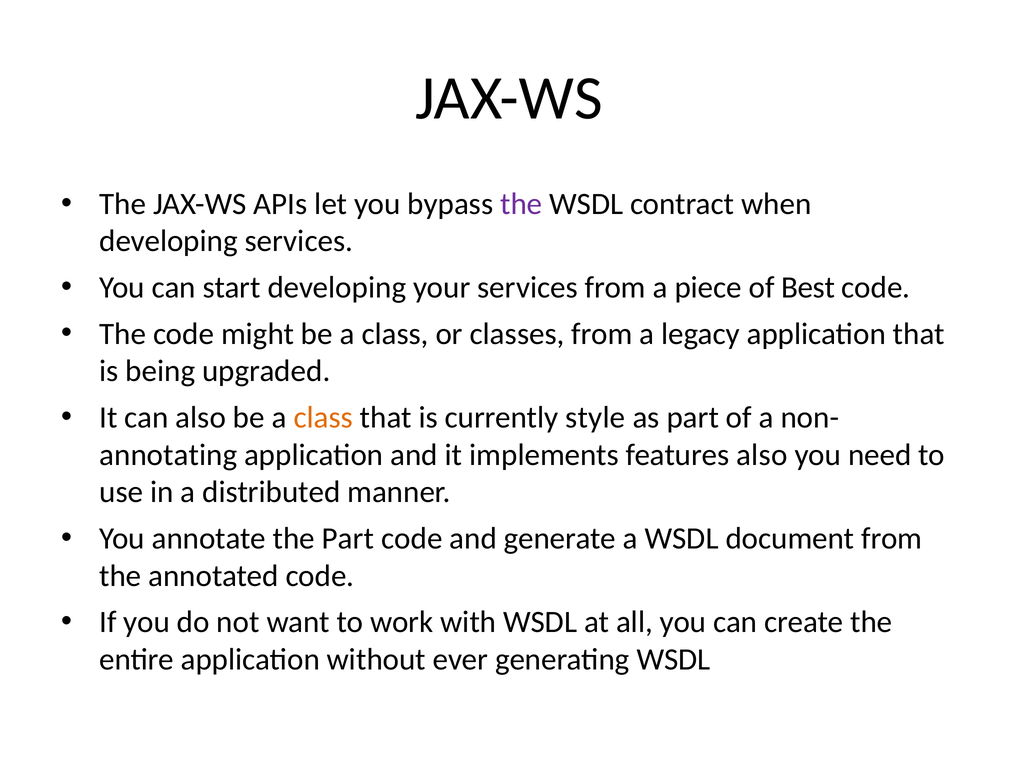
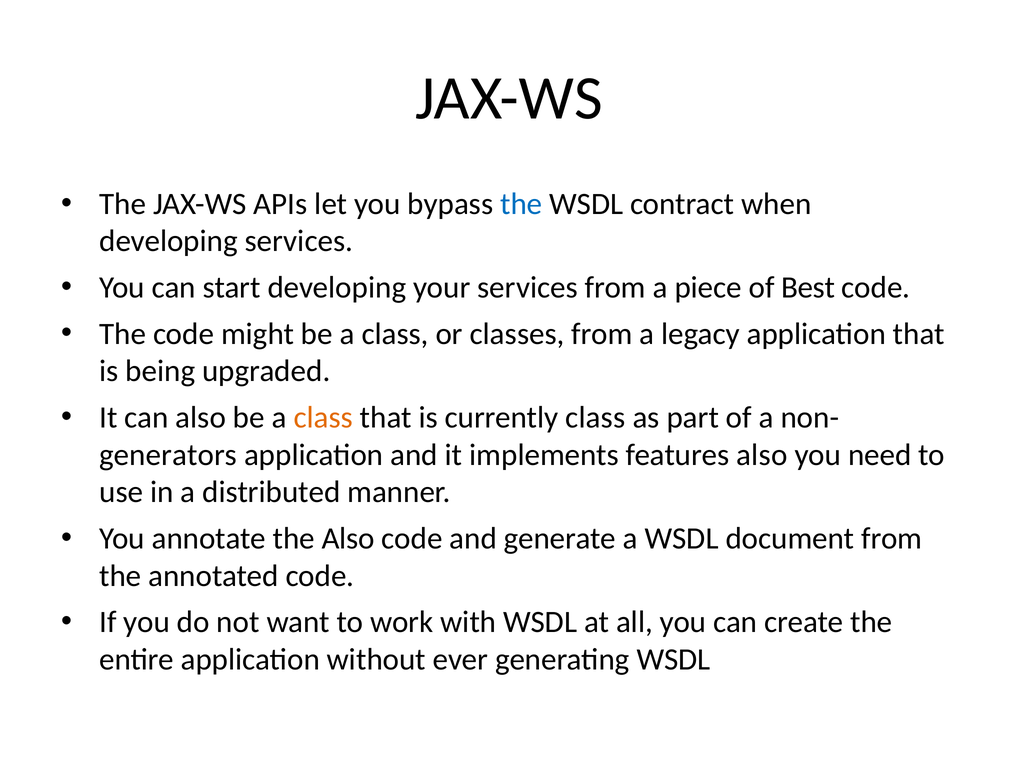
the at (521, 204) colour: purple -> blue
currently style: style -> class
annotating: annotating -> generators
the Part: Part -> Also
